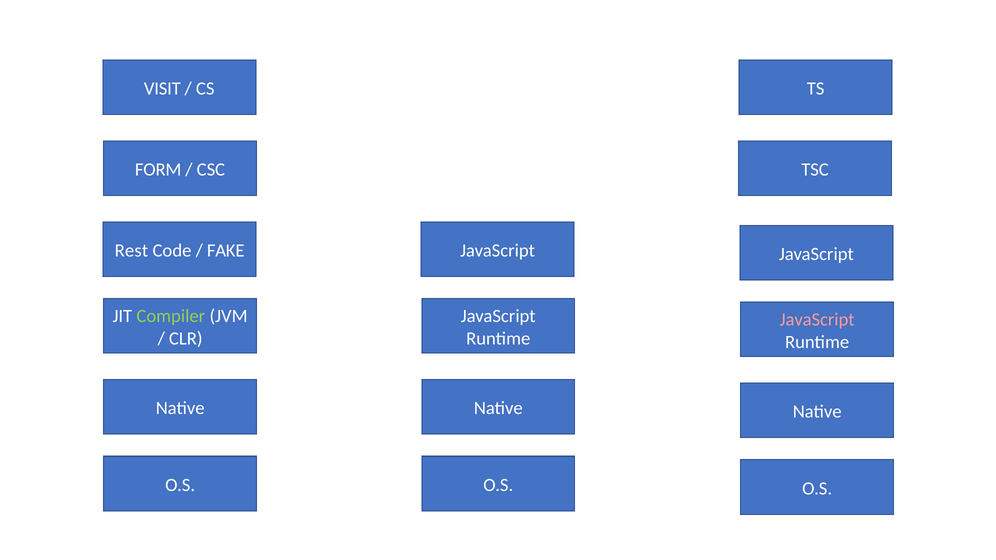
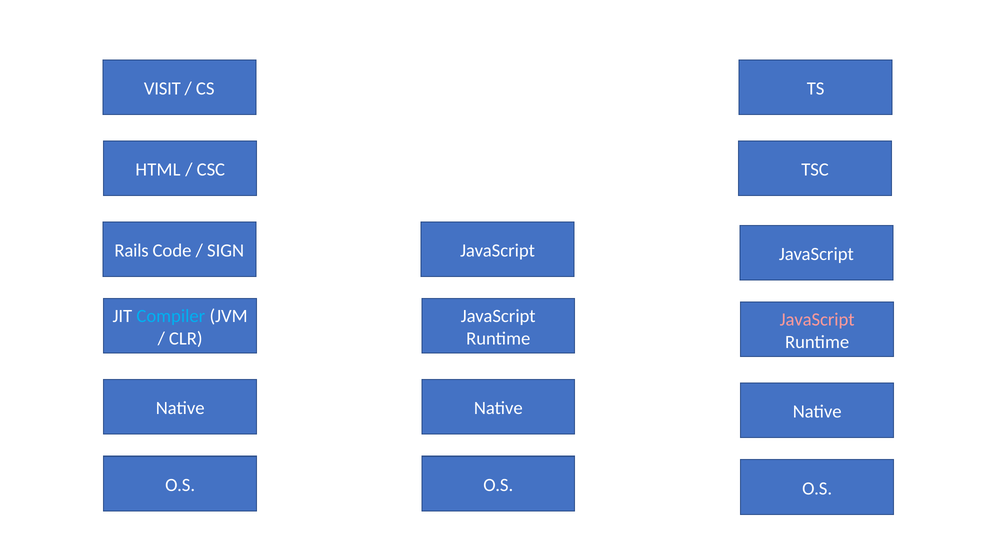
FORM: FORM -> HTML
Rest: Rest -> Rails
FAKE: FAKE -> SIGN
Compiler colour: light green -> light blue
